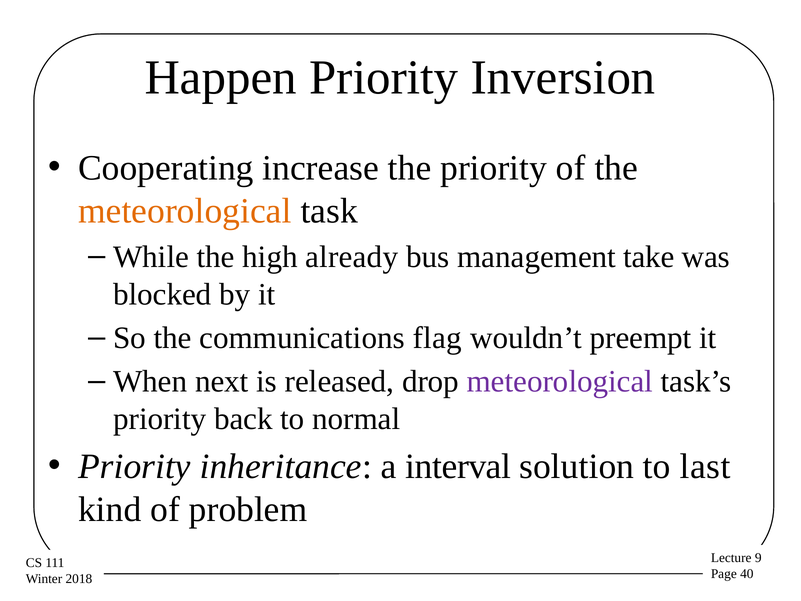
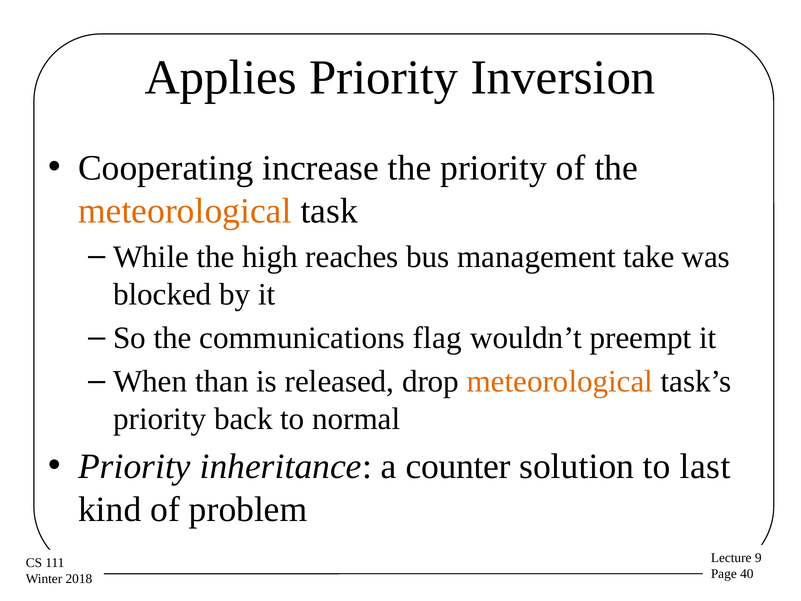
Happen: Happen -> Applies
already: already -> reaches
next: next -> than
meteorological at (560, 381) colour: purple -> orange
interval: interval -> counter
